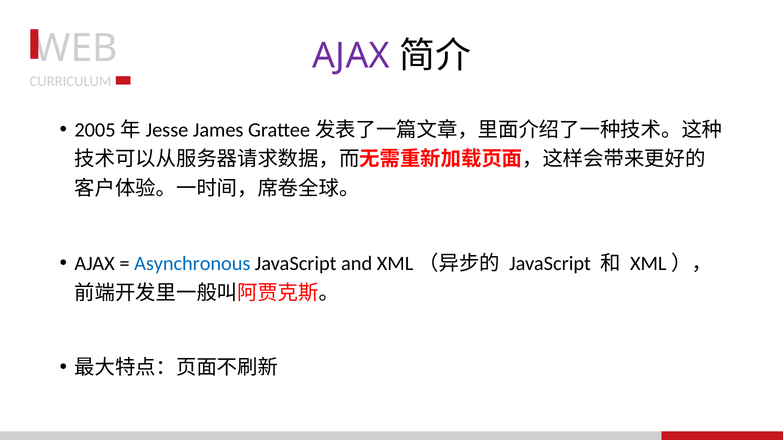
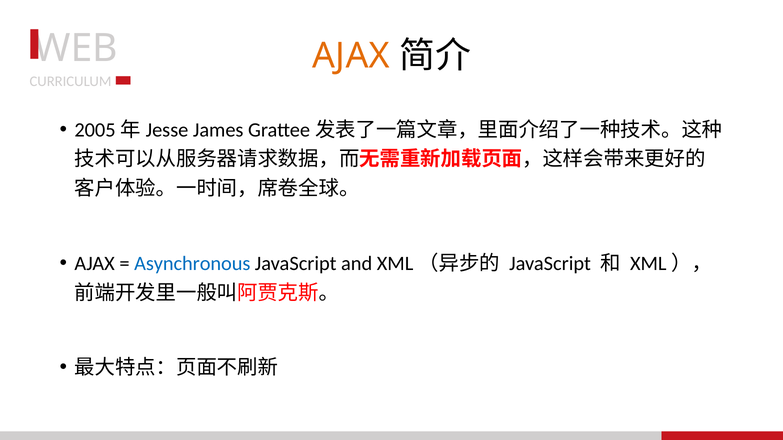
AJAX at (351, 56) colour: purple -> orange
